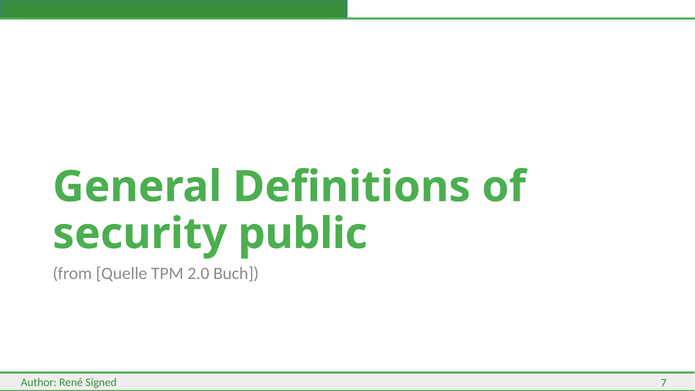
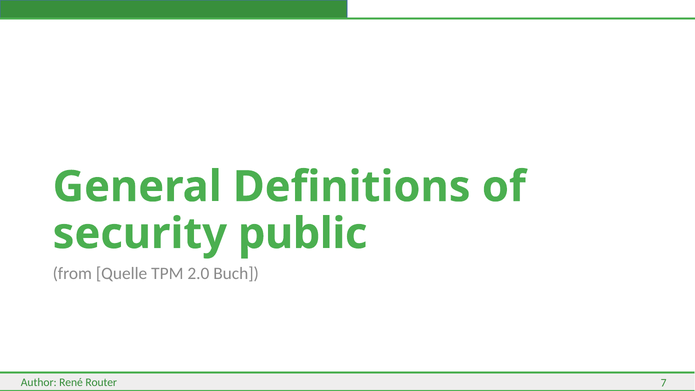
Signed: Signed -> Router
